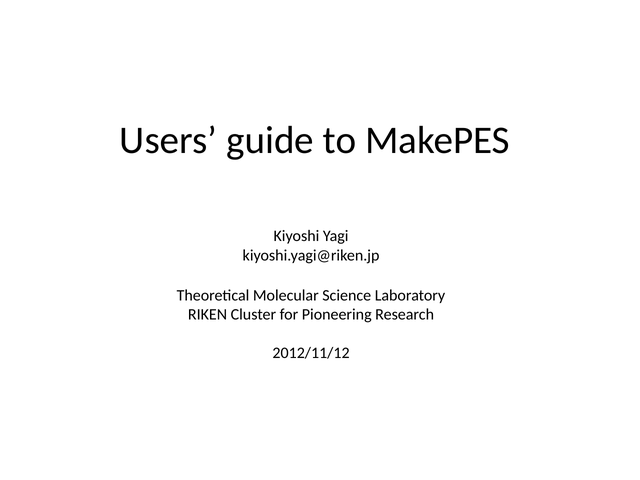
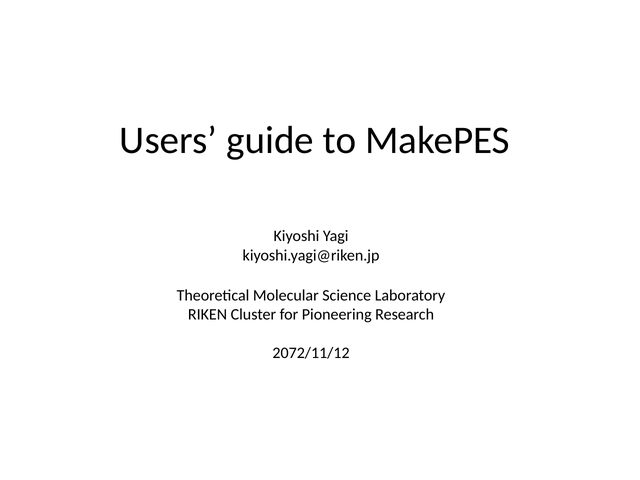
2012/11/12: 2012/11/12 -> 2072/11/12
